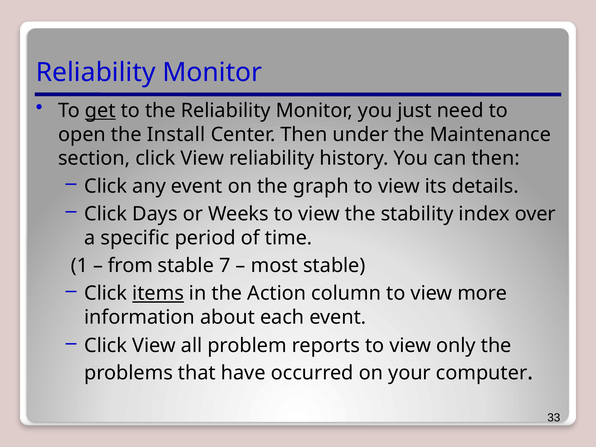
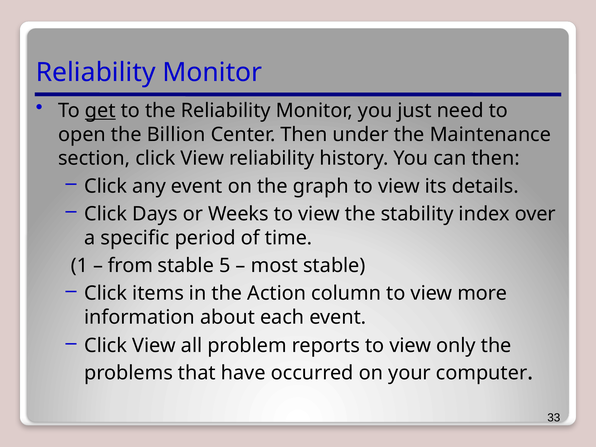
Install: Install -> Billion
7: 7 -> 5
items underline: present -> none
